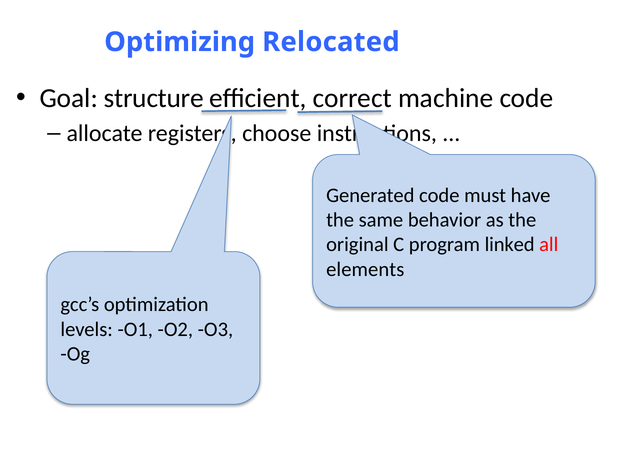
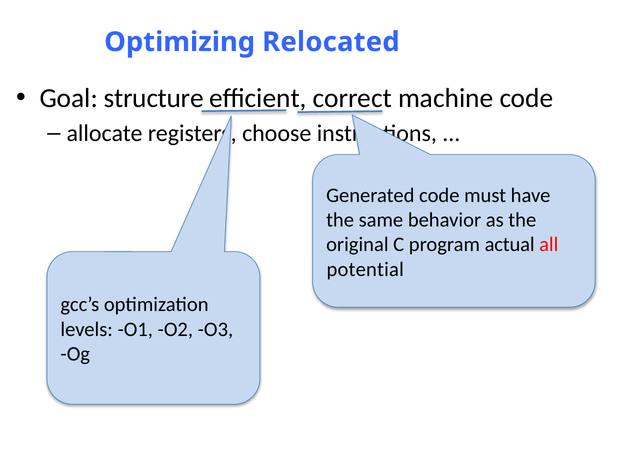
linked: linked -> actual
elements: elements -> potential
